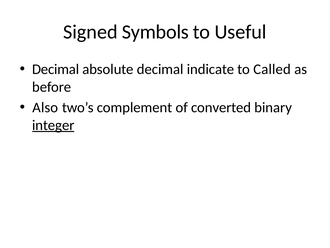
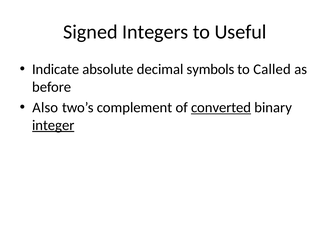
Symbols: Symbols -> Integers
Decimal at (56, 69): Decimal -> Indicate
indicate: indicate -> symbols
converted underline: none -> present
